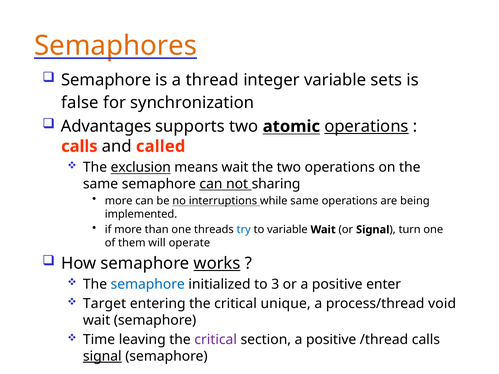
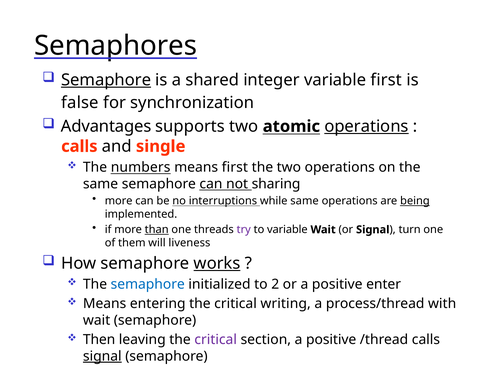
Semaphores colour: orange -> black
Semaphore at (106, 80) underline: none -> present
thread: thread -> shared
variable sets: sets -> first
called: called -> single
exclusion: exclusion -> numbers
means wait: wait -> first
being underline: none -> present
than underline: none -> present
try colour: blue -> purple
operate: operate -> liveness
3: 3 -> 2
Target at (105, 304): Target -> Means
unique: unique -> writing
void: void -> with
Time: Time -> Then
